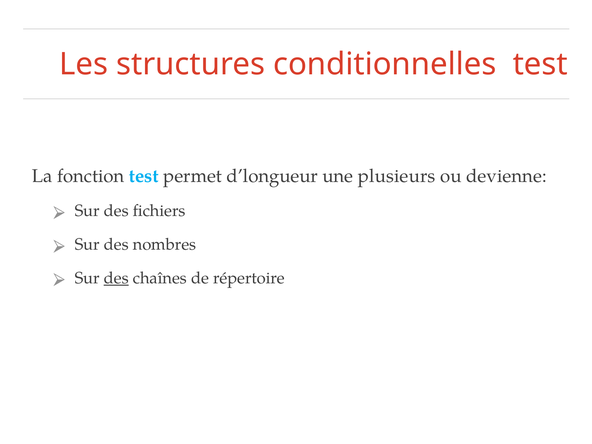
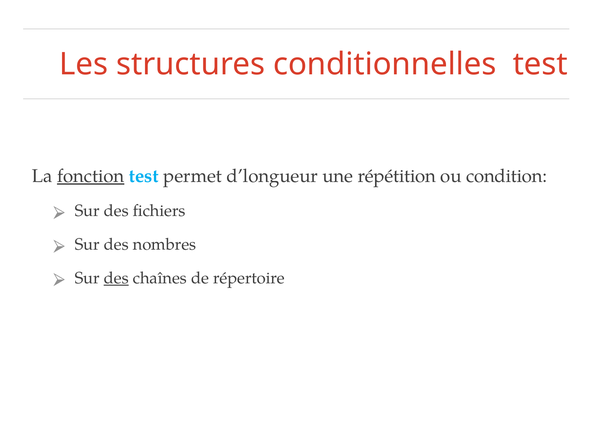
fonction underline: none -> present
plusieurs: plusieurs -> répétition
devienne: devienne -> condition
